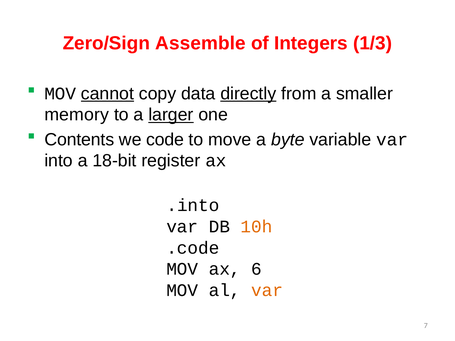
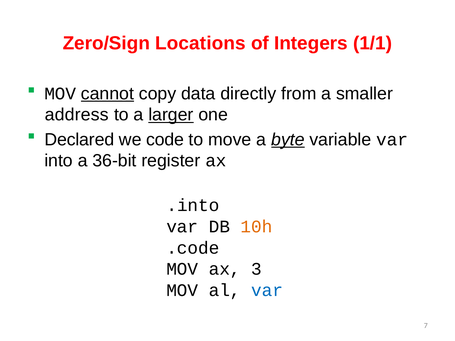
Assemble: Assemble -> Locations
1/3: 1/3 -> 1/1
directly underline: present -> none
memory: memory -> address
Contents: Contents -> Declared
byte underline: none -> present
18-bit: 18-bit -> 36-bit
6: 6 -> 3
var at (267, 291) colour: orange -> blue
